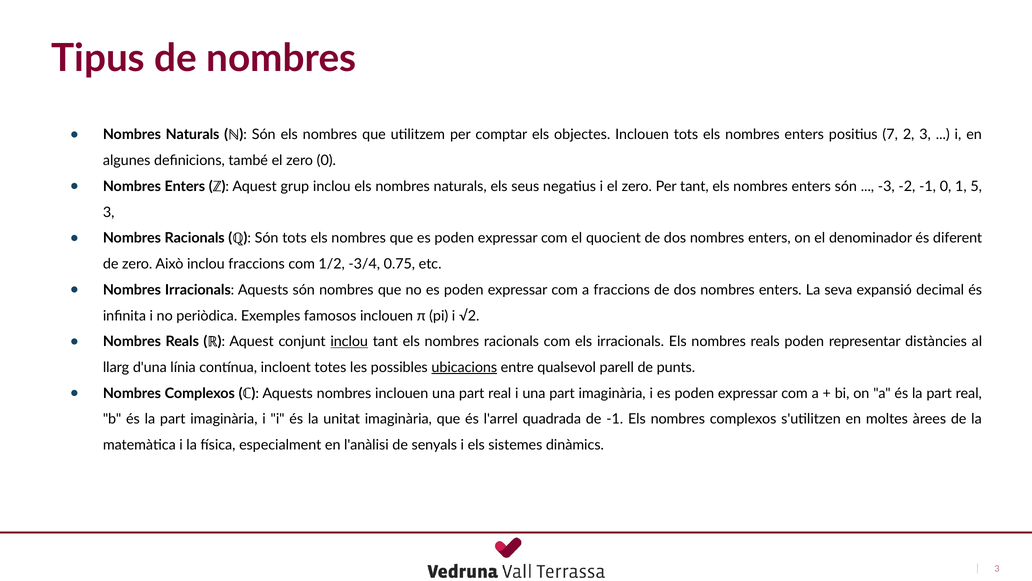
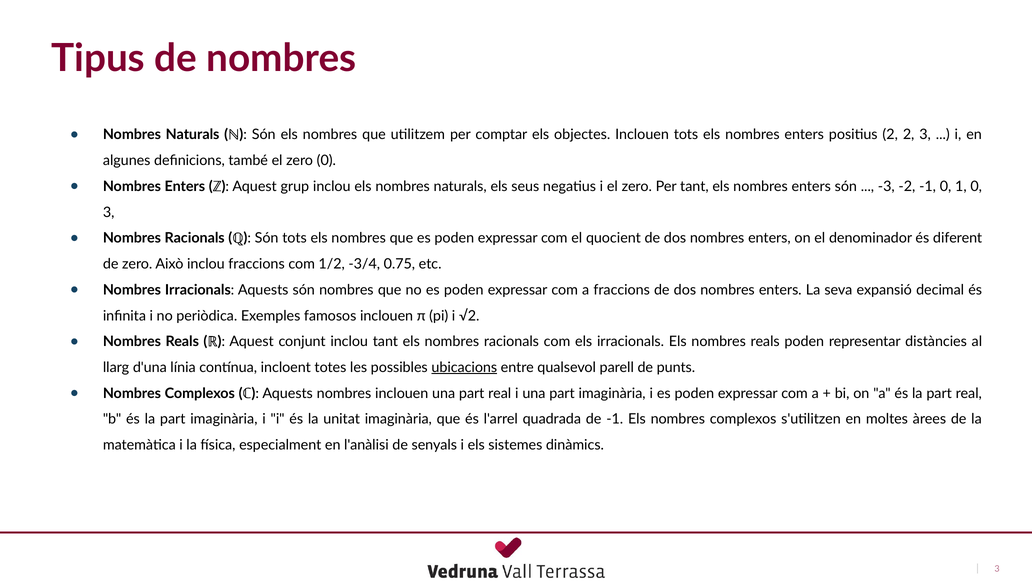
positius 7: 7 -> 2
1 5: 5 -> 0
inclou at (349, 341) underline: present -> none
